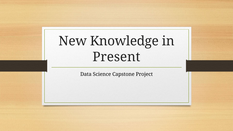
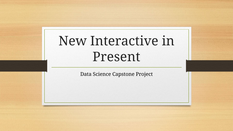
Knowledge: Knowledge -> Interactive
